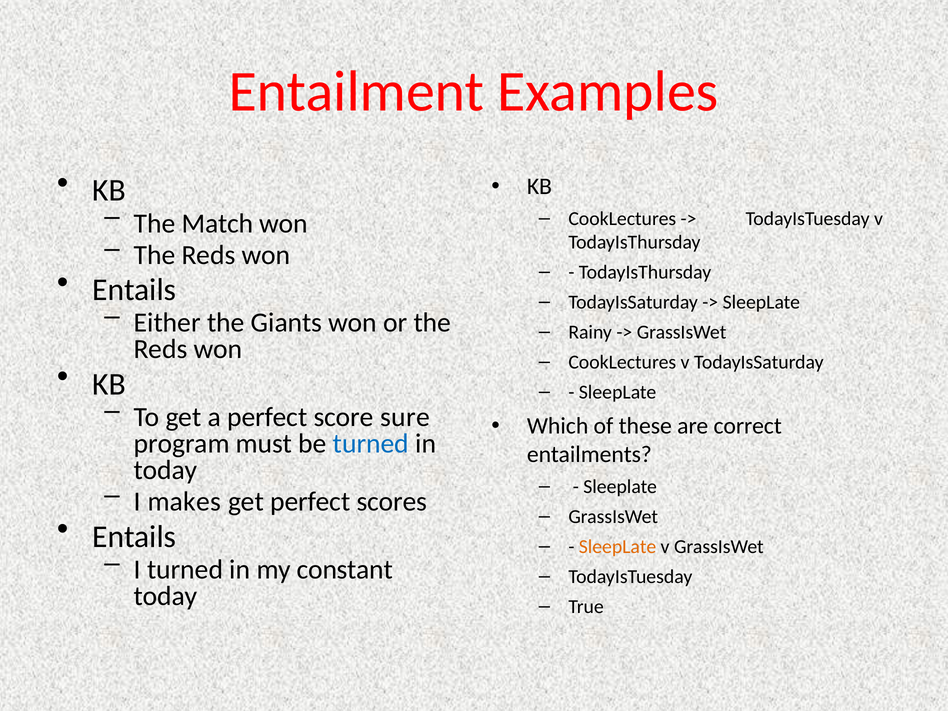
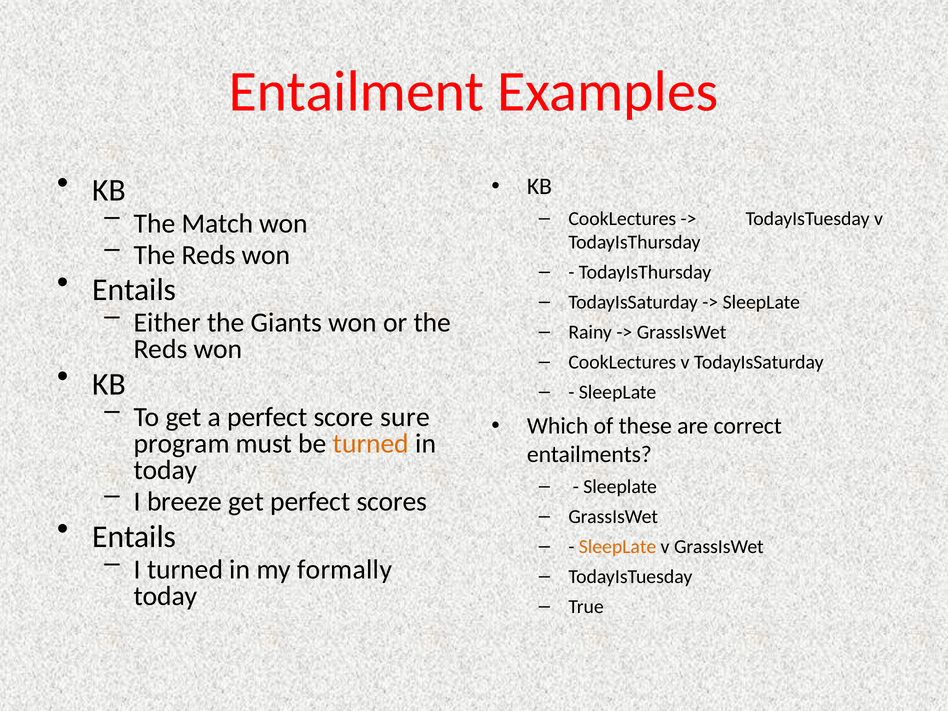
turned at (371, 444) colour: blue -> orange
makes: makes -> breeze
constant: constant -> formally
